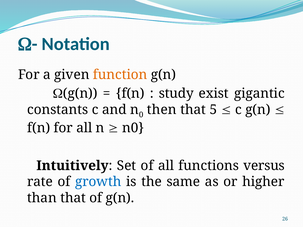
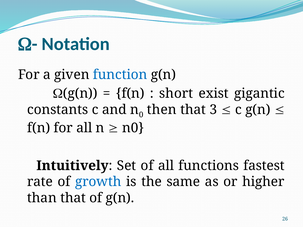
function colour: orange -> blue
study: study -> short
5: 5 -> 3
versus: versus -> fastest
